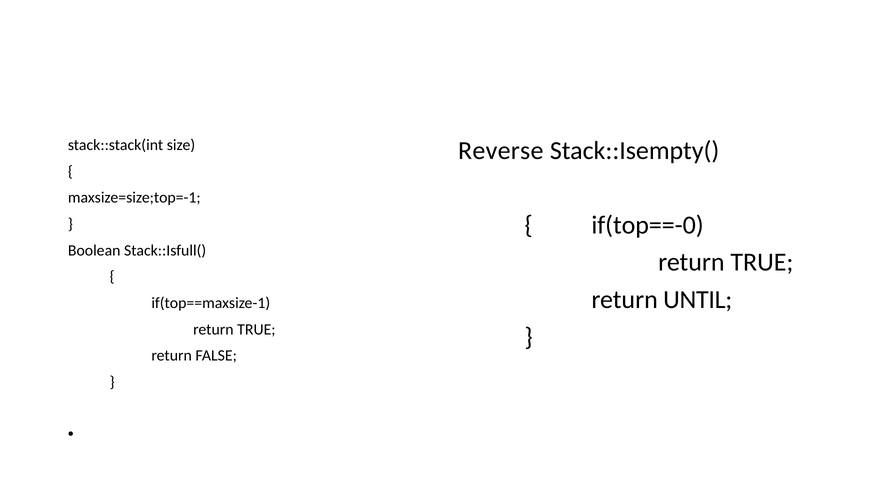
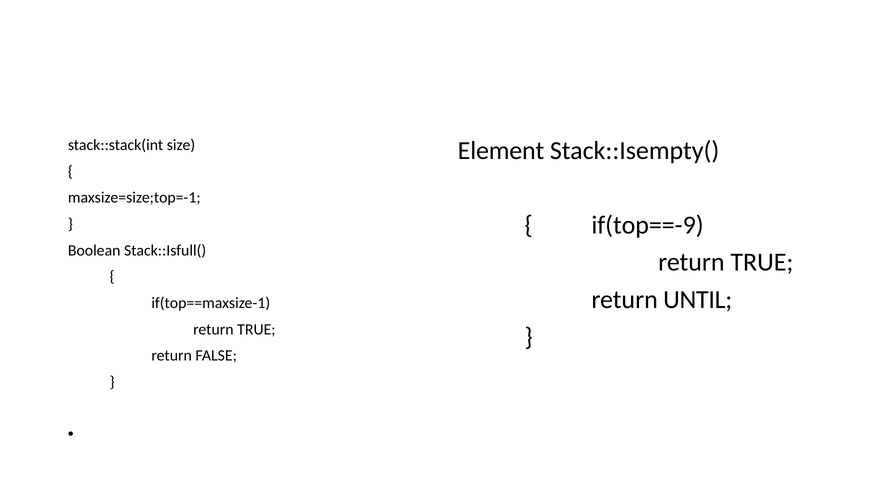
Reverse: Reverse -> Element
if(top==-0: if(top==-0 -> if(top==-9
